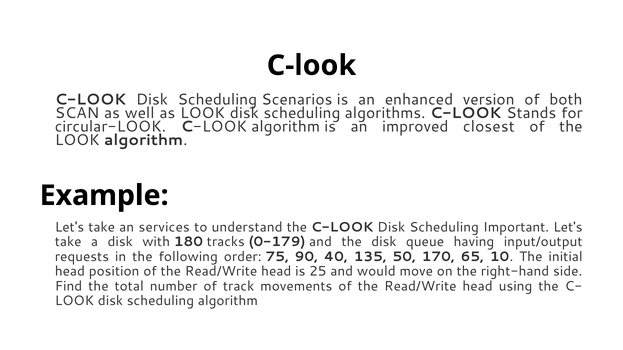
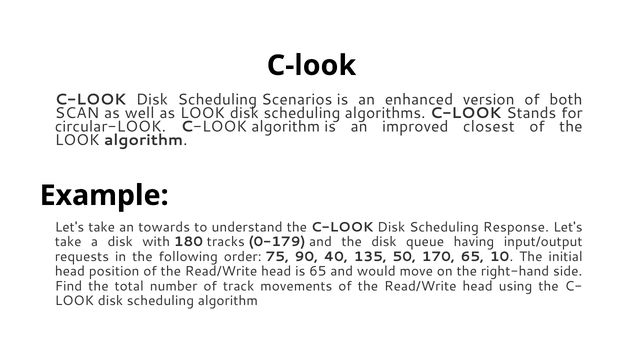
services: services -> towards
Important: Important -> Response
is 25: 25 -> 65
